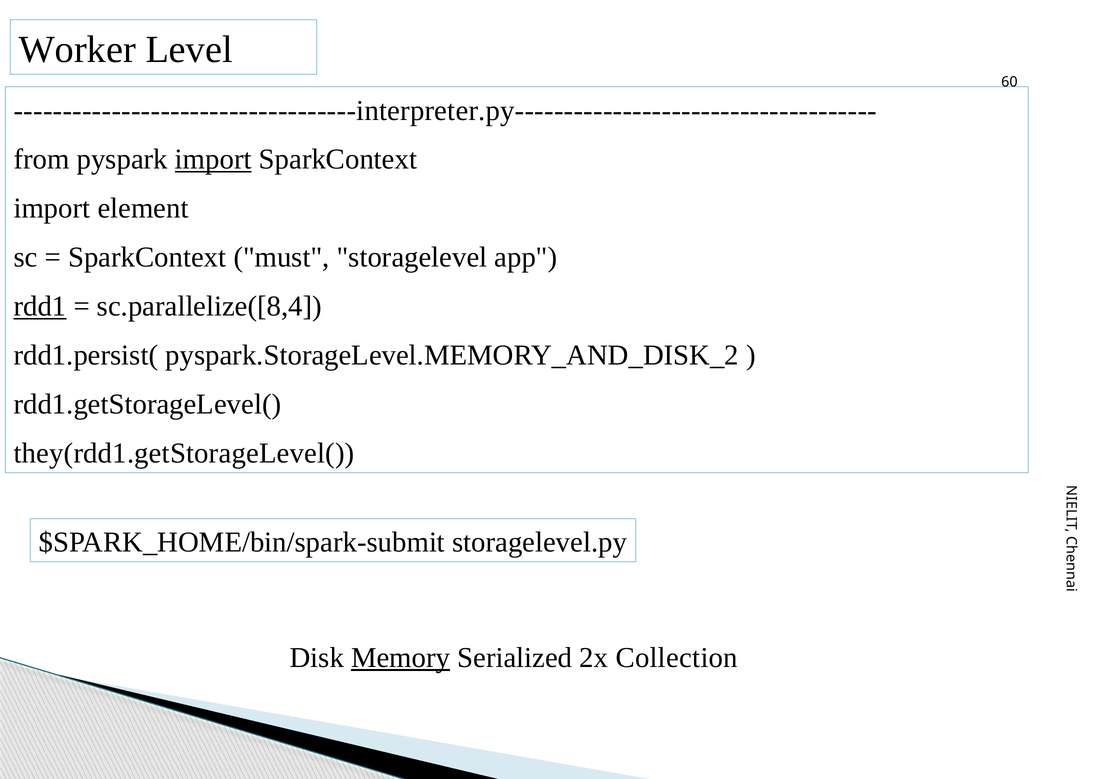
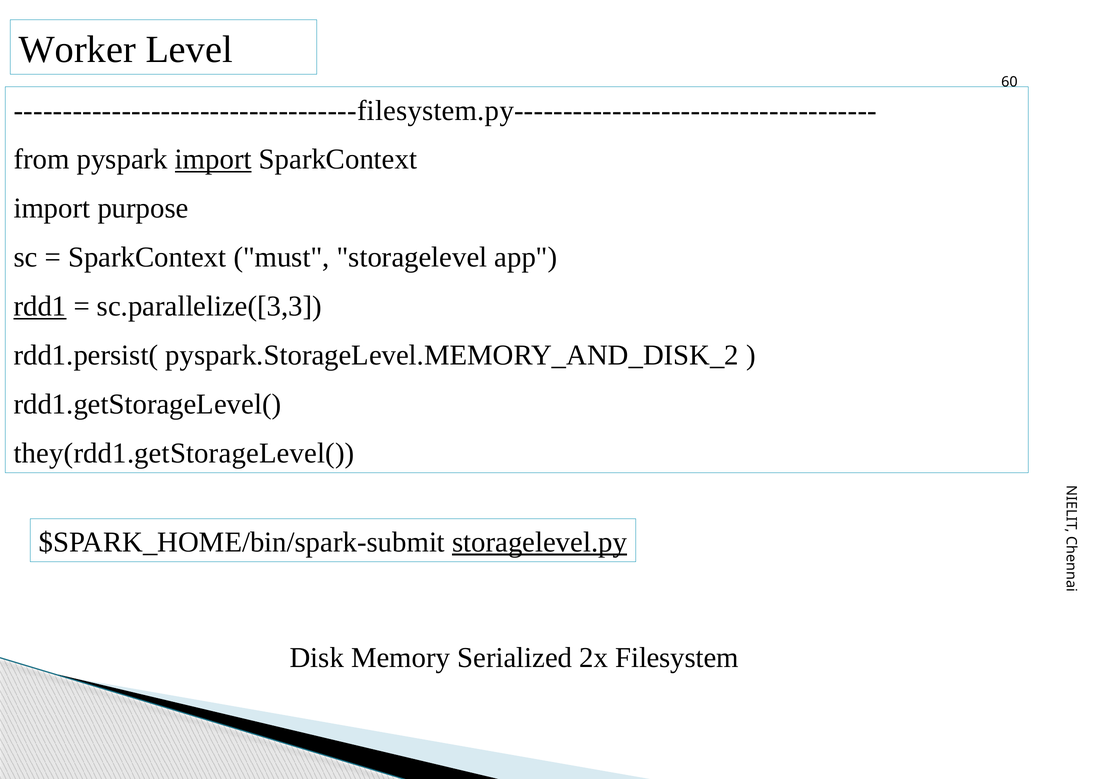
-----------------------------------interpreter.py-------------------------------------: -----------------------------------interpreter.py------------------------------------- -> -----------------------------------filesystem.py-------------------------------------
element: element -> purpose
sc.parallelize([8,4: sc.parallelize([8,4 -> sc.parallelize([3,3
storagelevel.py underline: none -> present
Memory underline: present -> none
Collection: Collection -> Filesystem
